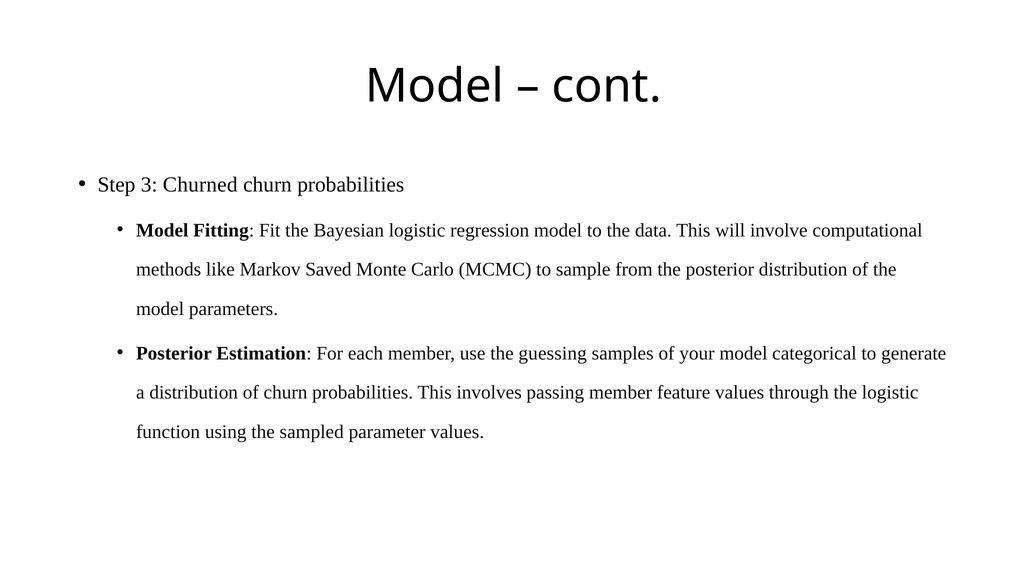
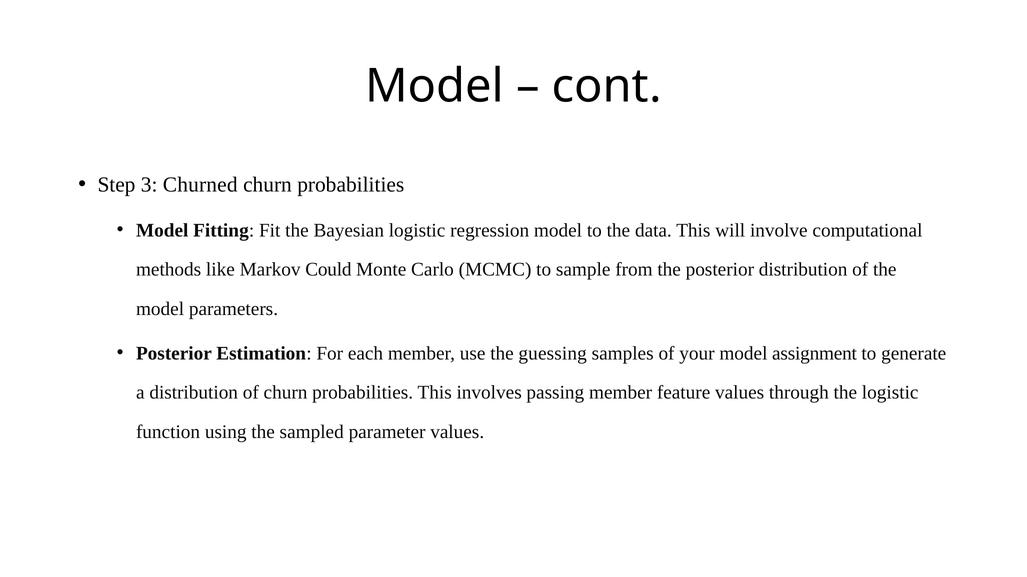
Saved: Saved -> Could
categorical: categorical -> assignment
